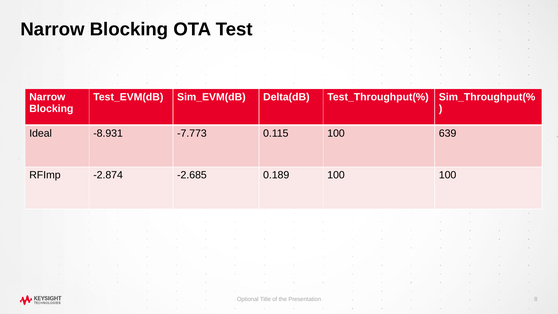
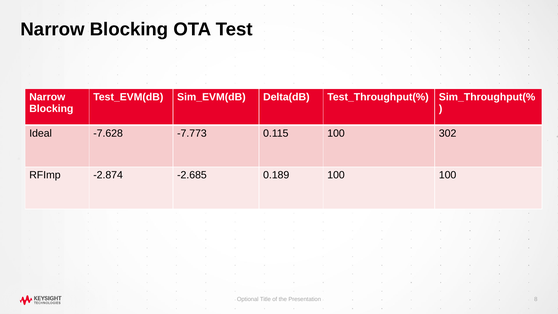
-8.931: -8.931 -> -7.628
639: 639 -> 302
